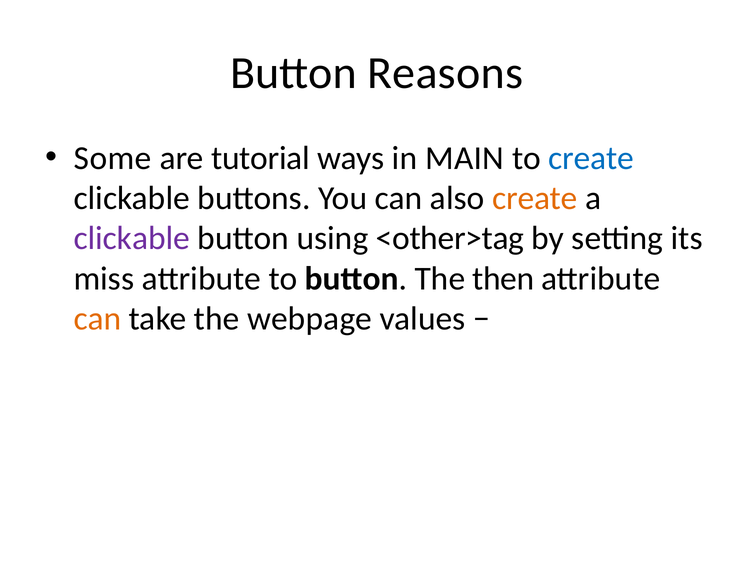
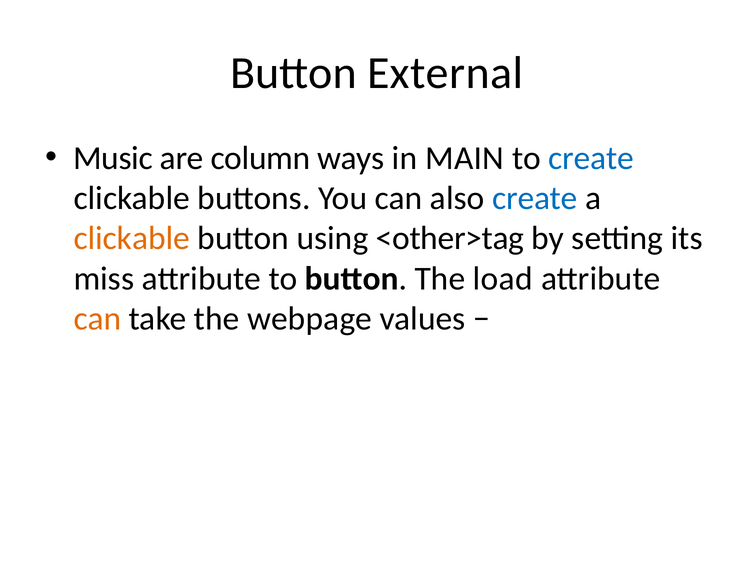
Reasons: Reasons -> External
Some: Some -> Music
tutorial: tutorial -> column
create at (535, 198) colour: orange -> blue
clickable at (132, 239) colour: purple -> orange
then: then -> load
